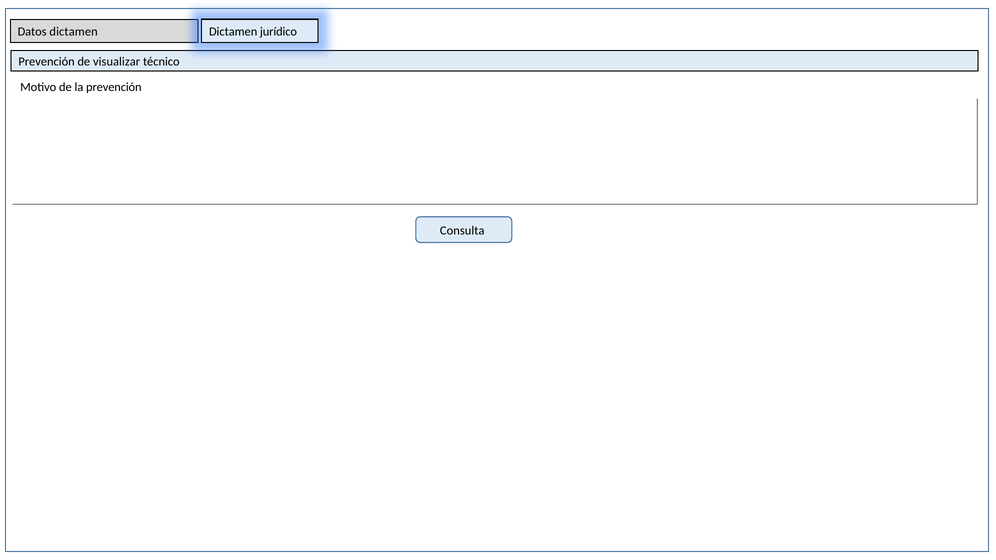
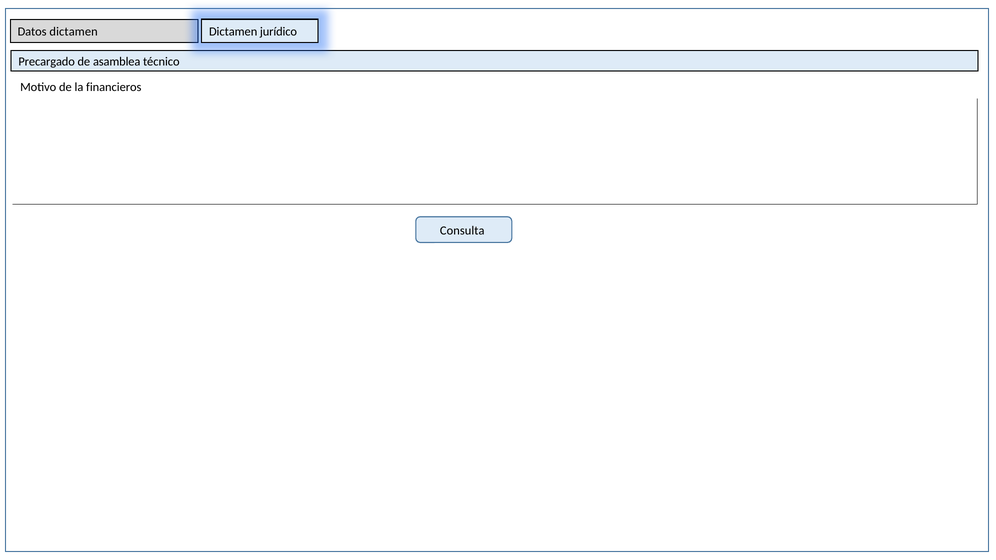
Prevención at (47, 62): Prevención -> Precargado
visualizar: visualizar -> asamblea
la prevención: prevención -> financieros
